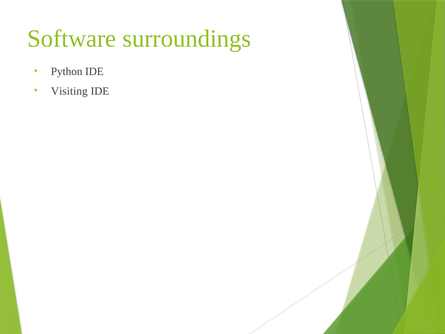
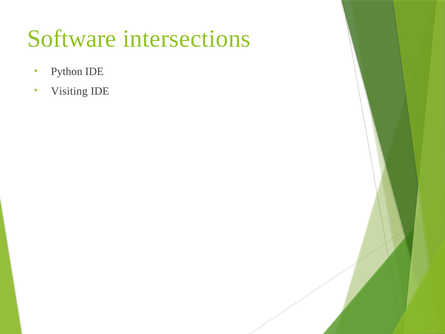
surroundings: surroundings -> intersections
